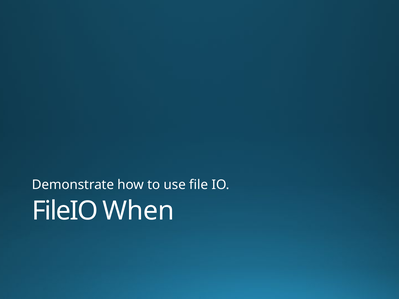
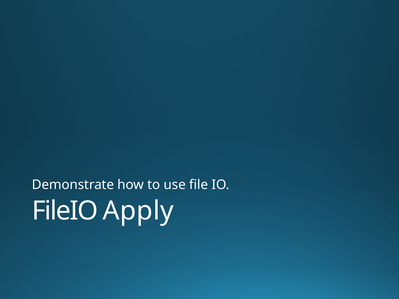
When: When -> Apply
